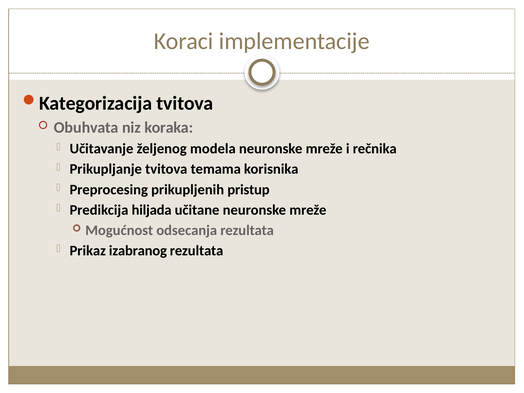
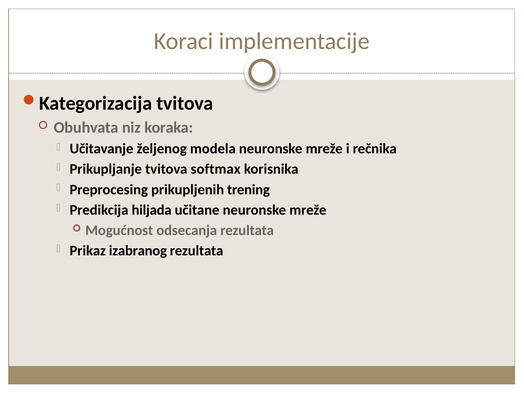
temama: temama -> softmax
pristup: pristup -> trening
